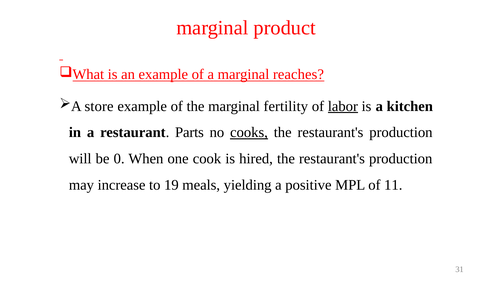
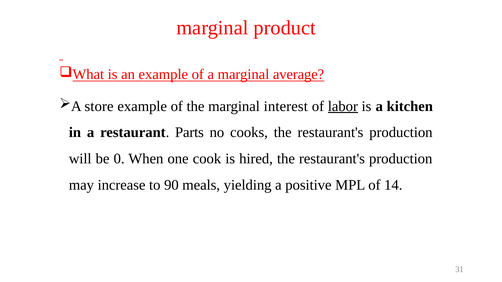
reaches: reaches -> average
fertility: fertility -> interest
cooks underline: present -> none
19: 19 -> 90
11: 11 -> 14
